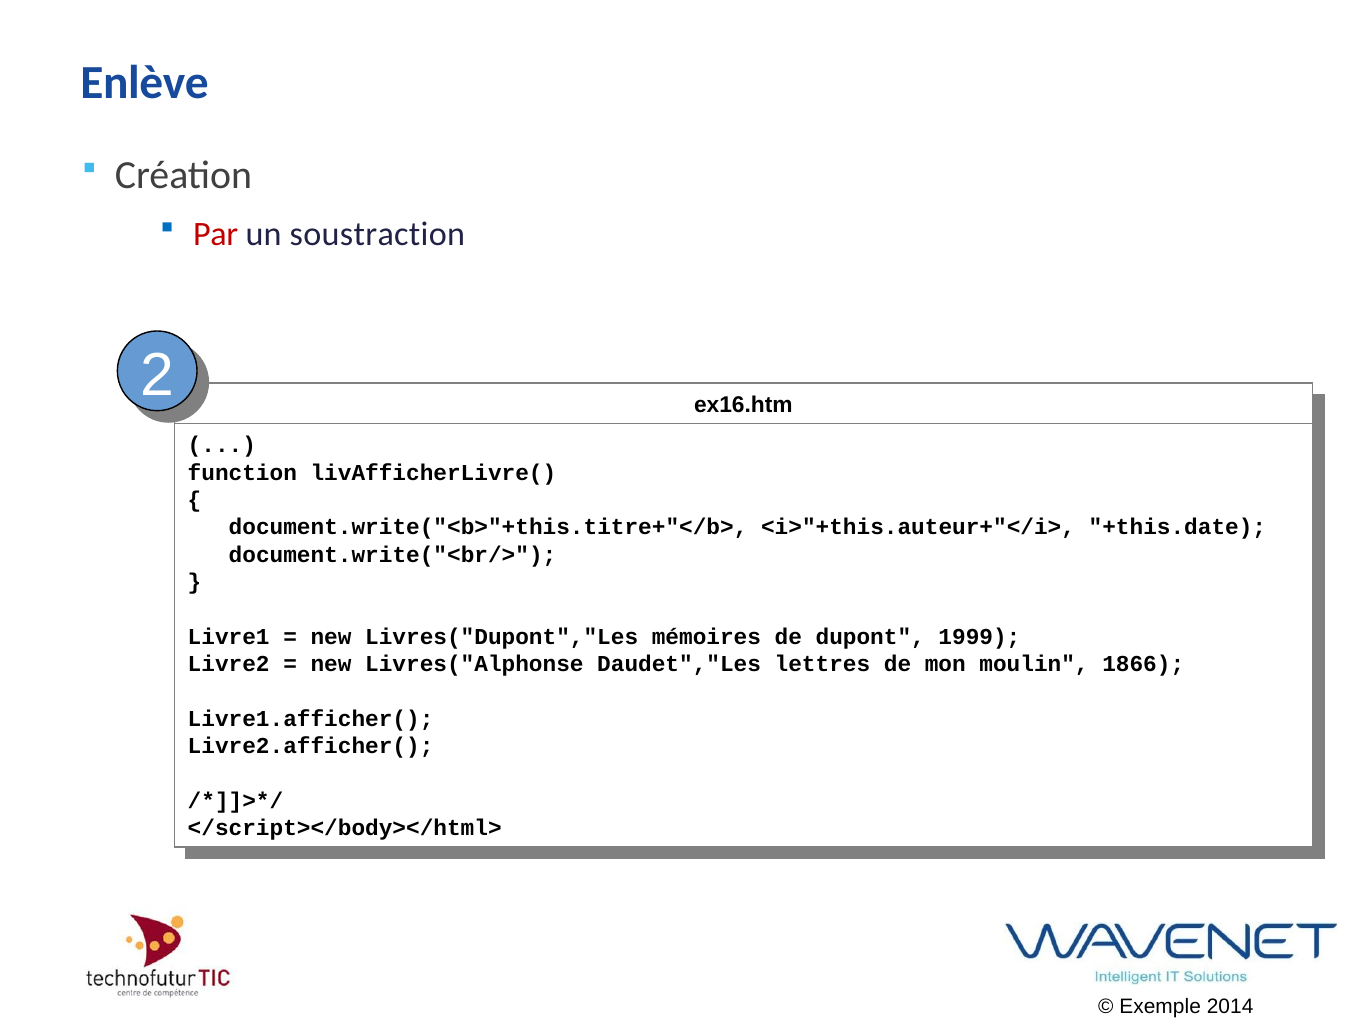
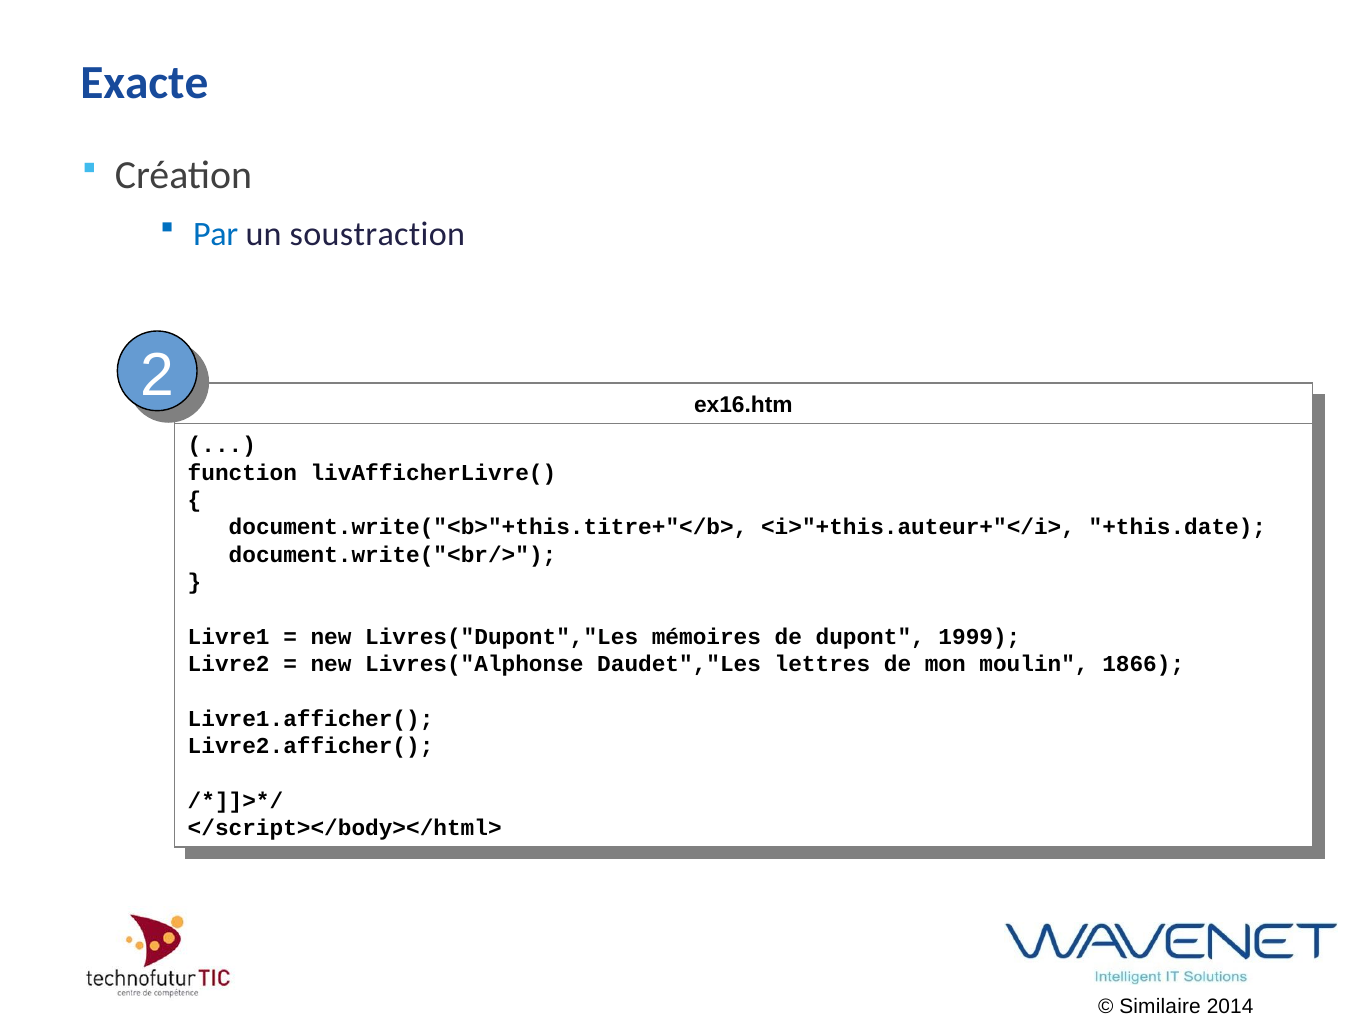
Enlève: Enlève -> Exacte
Par colour: red -> blue
Exemple: Exemple -> Similaire
